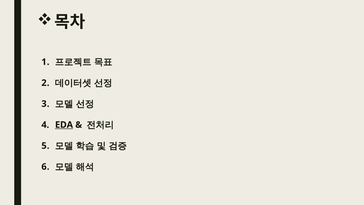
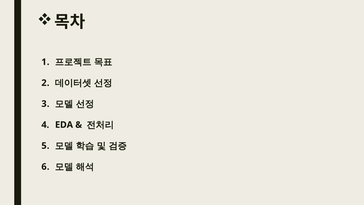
EDA underline: present -> none
